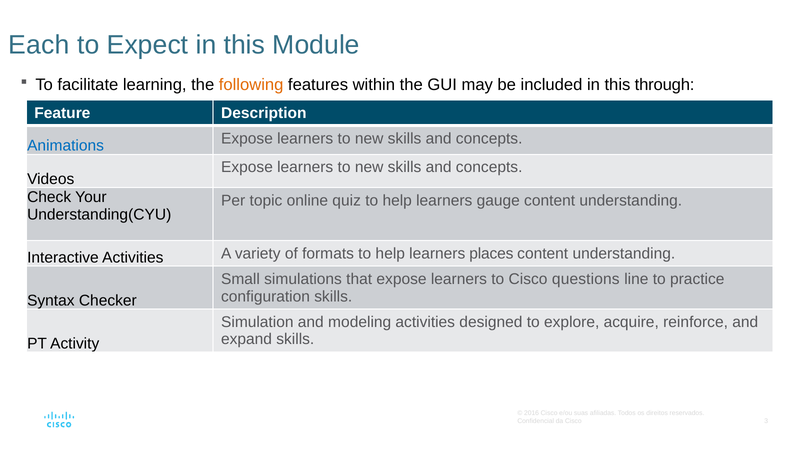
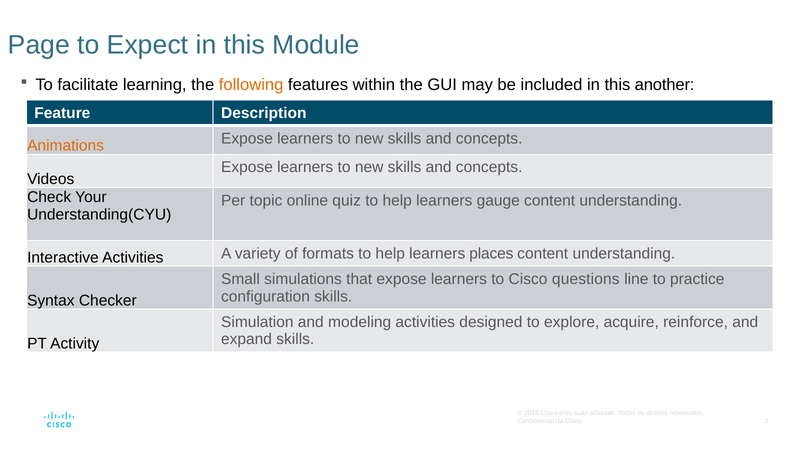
Each: Each -> Page
through: through -> another
Animations colour: blue -> orange
